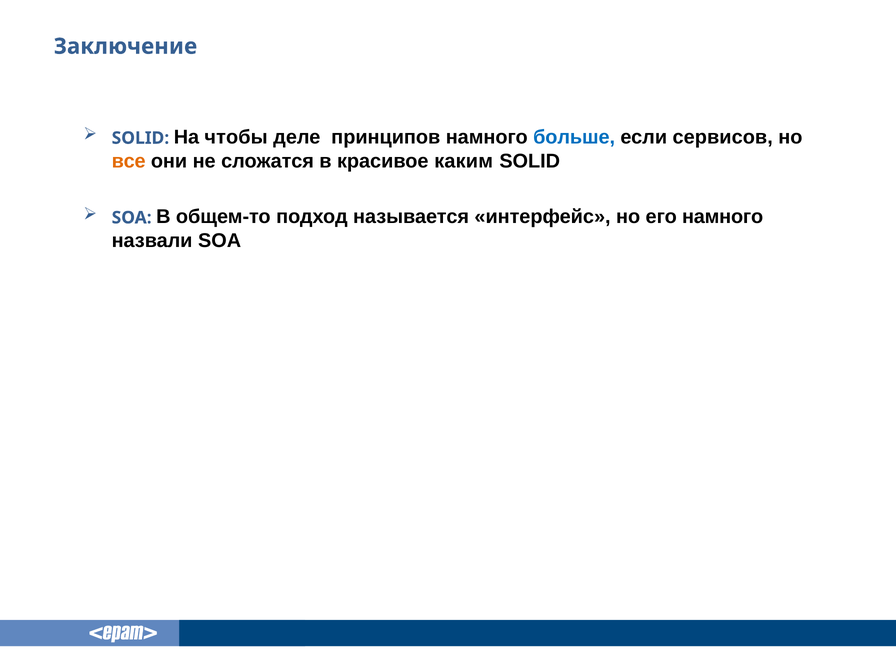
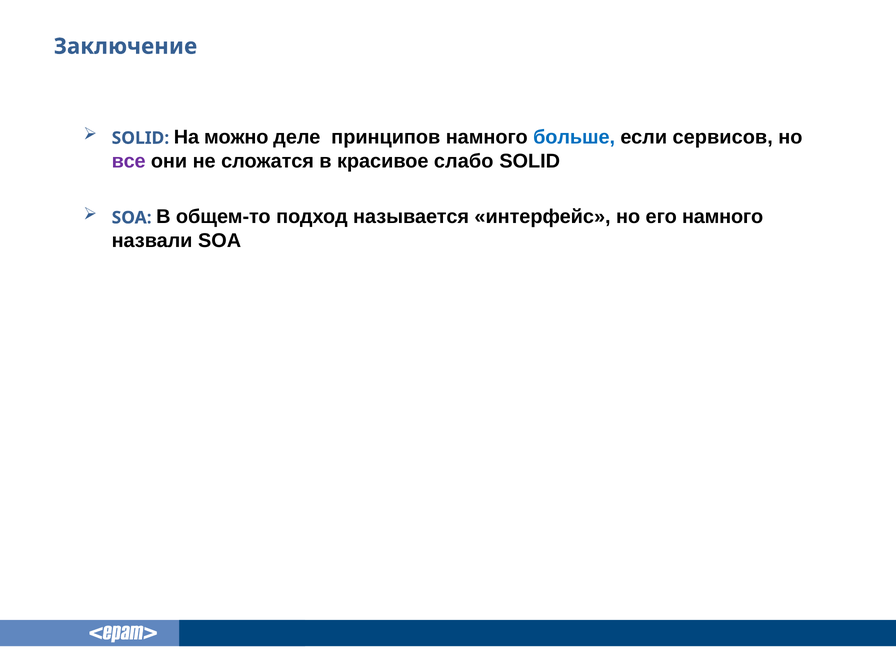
чтобы: чтобы -> можно
все colour: orange -> purple
каким: каким -> слабо
